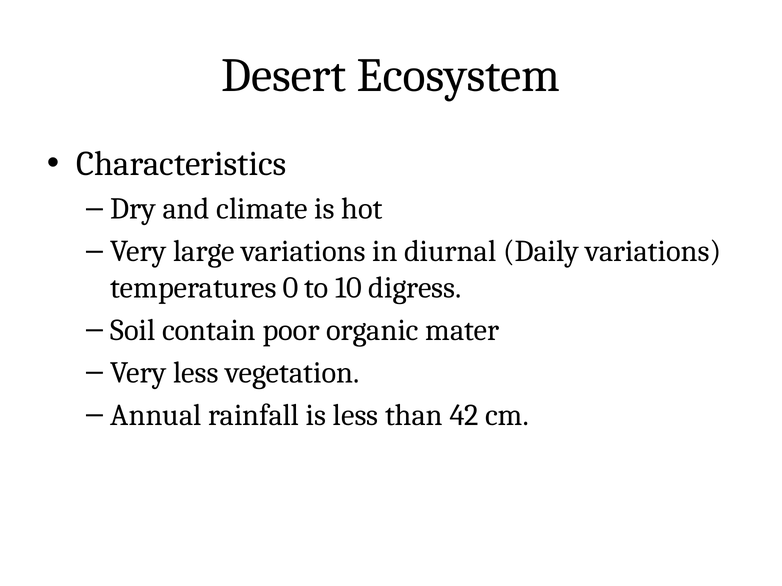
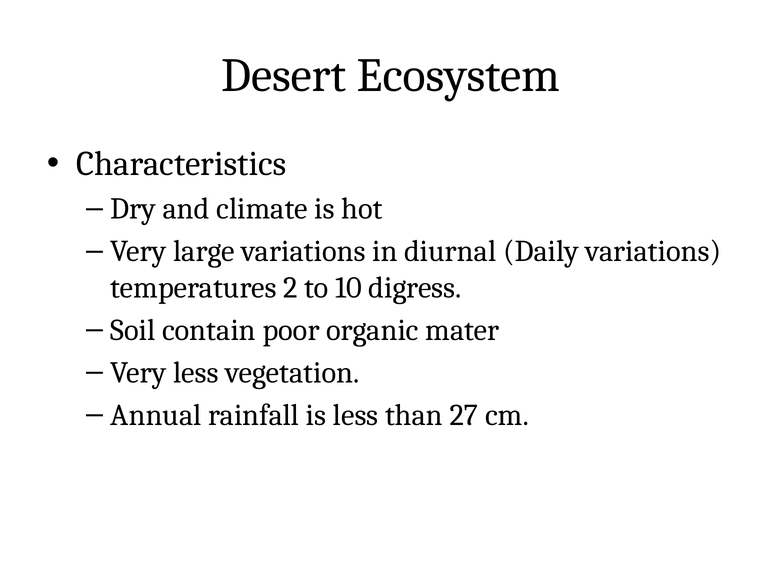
0: 0 -> 2
42: 42 -> 27
